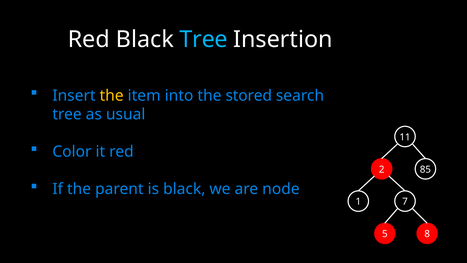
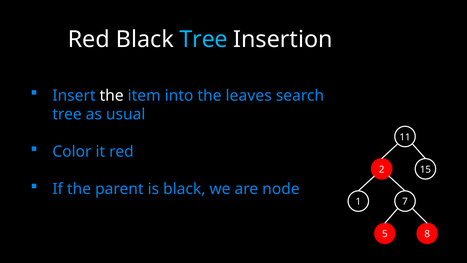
the at (112, 96) colour: yellow -> white
stored: stored -> leaves
85: 85 -> 15
